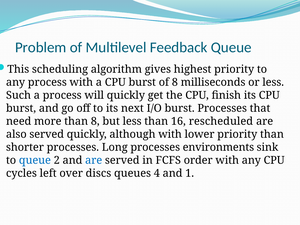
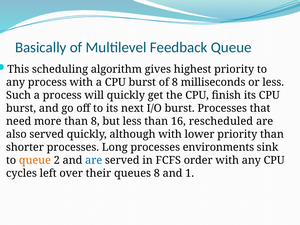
Problem: Problem -> Basically
queue at (35, 160) colour: blue -> orange
discs: discs -> their
queues 4: 4 -> 8
